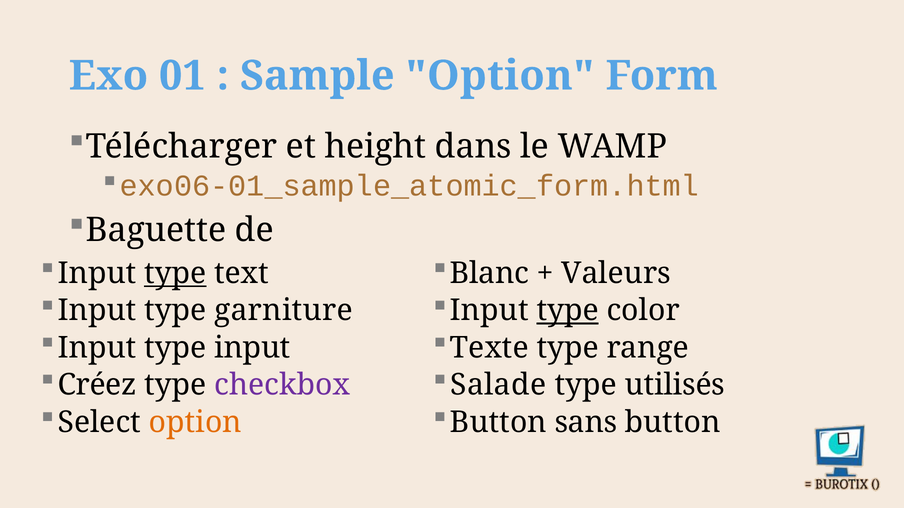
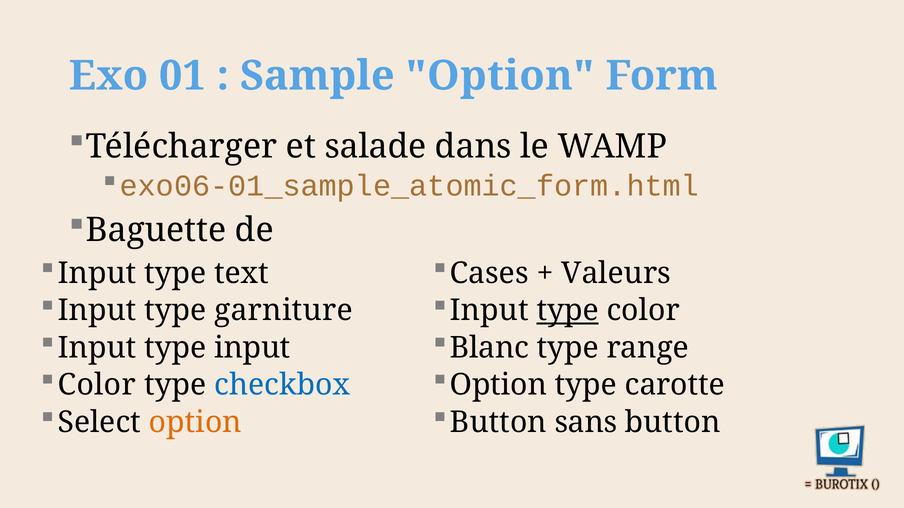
height: height -> salade
type at (175, 274) underline: present -> none
Blanc: Blanc -> Cases
Texte: Texte -> Blanc
Créez at (97, 385): Créez -> Color
checkbox colour: purple -> blue
Salade at (498, 385): Salade -> Option
utilisés: utilisés -> carotte
